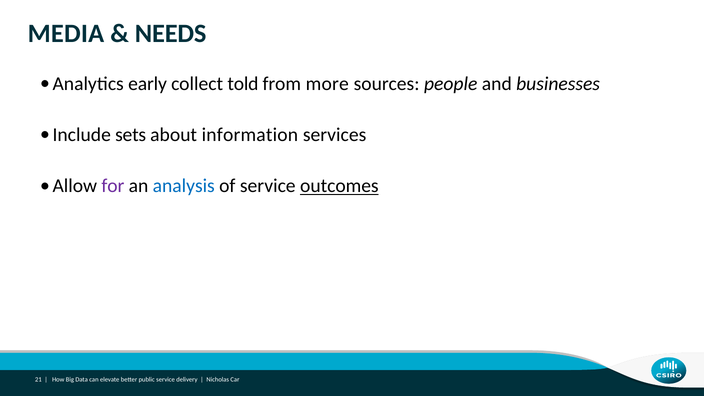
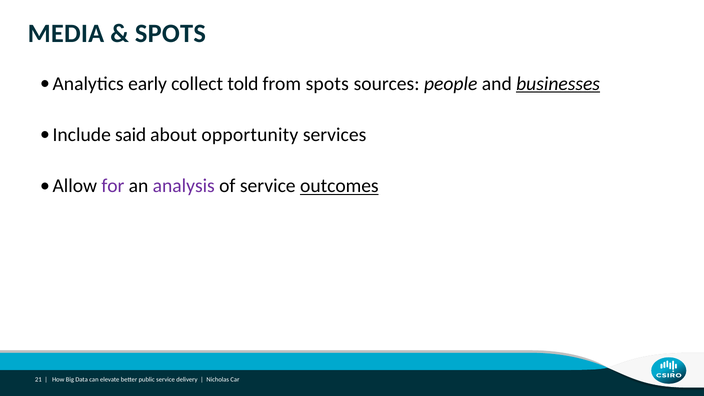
NEEDS at (171, 34): NEEDS -> SPOTS
from more: more -> spots
businesses underline: none -> present
sets: sets -> said
information: information -> opportunity
analysis colour: blue -> purple
